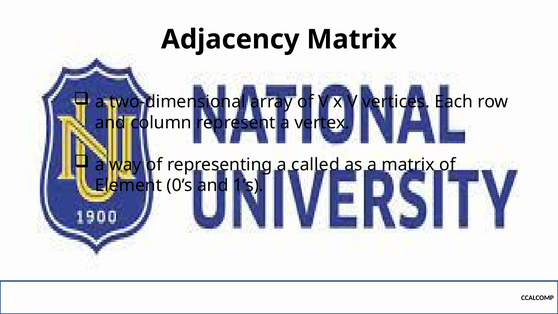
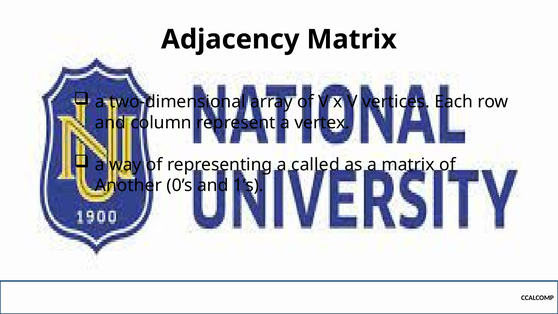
Element: Element -> Another
